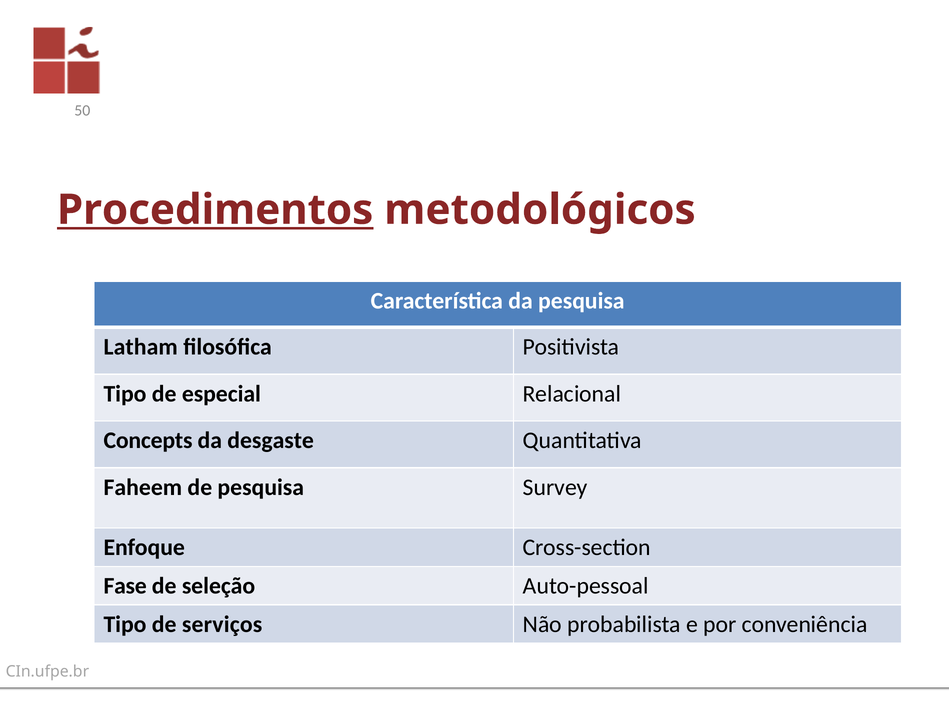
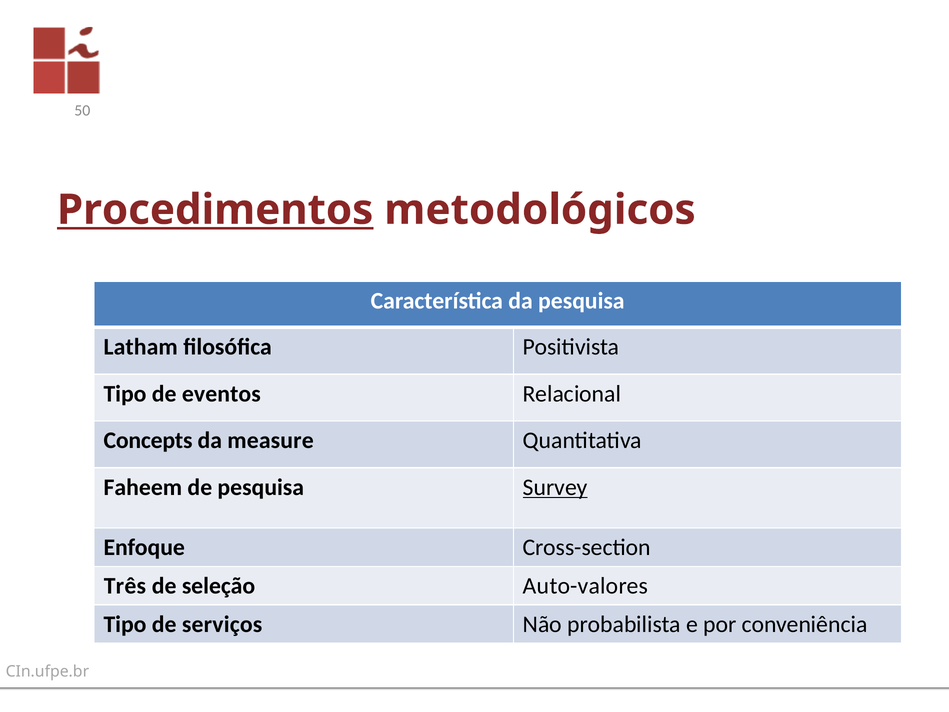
especial: especial -> eventos
desgaste: desgaste -> measure
Survey underline: none -> present
Fase: Fase -> Três
Auto-pessoal: Auto-pessoal -> Auto-valores
